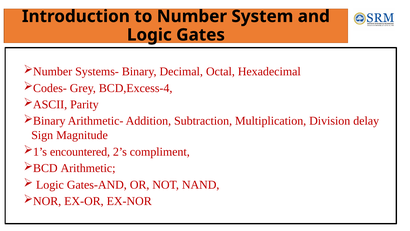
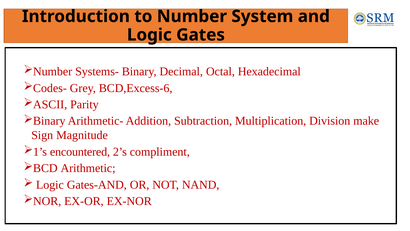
BCD,Excess-4: BCD,Excess-4 -> BCD,Excess-6
delay: delay -> make
